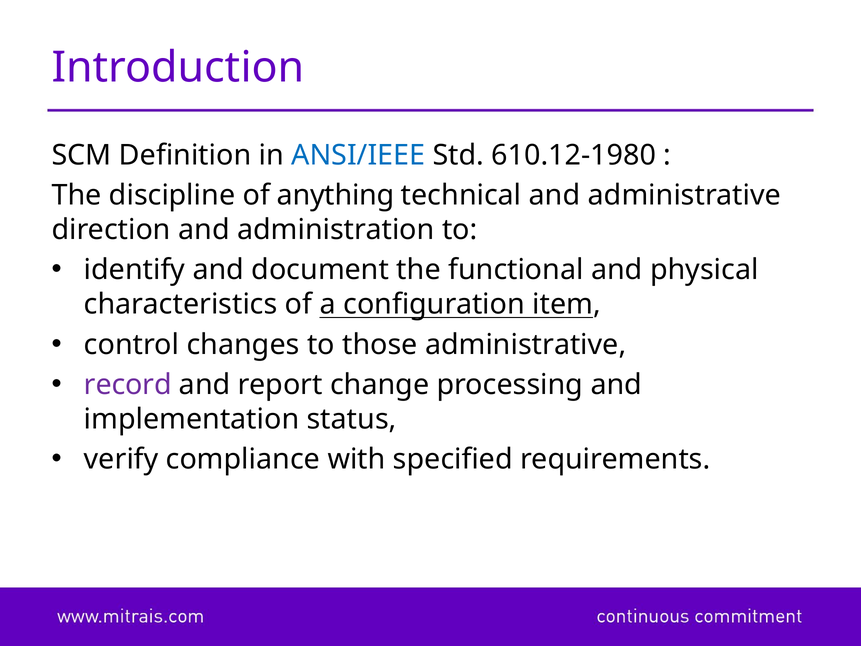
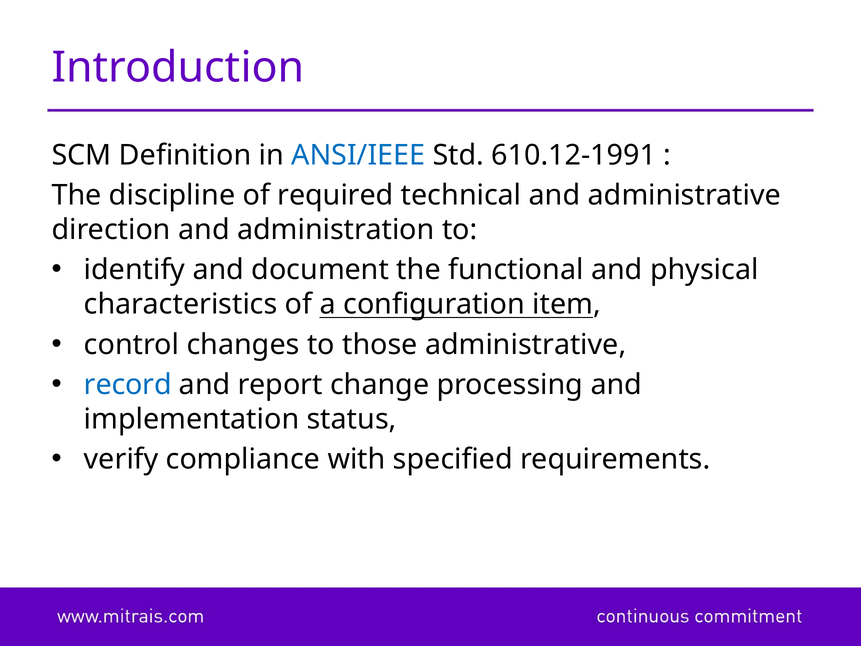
610.12-1980: 610.12-1980 -> 610.12-1991
anything: anything -> required
record colour: purple -> blue
